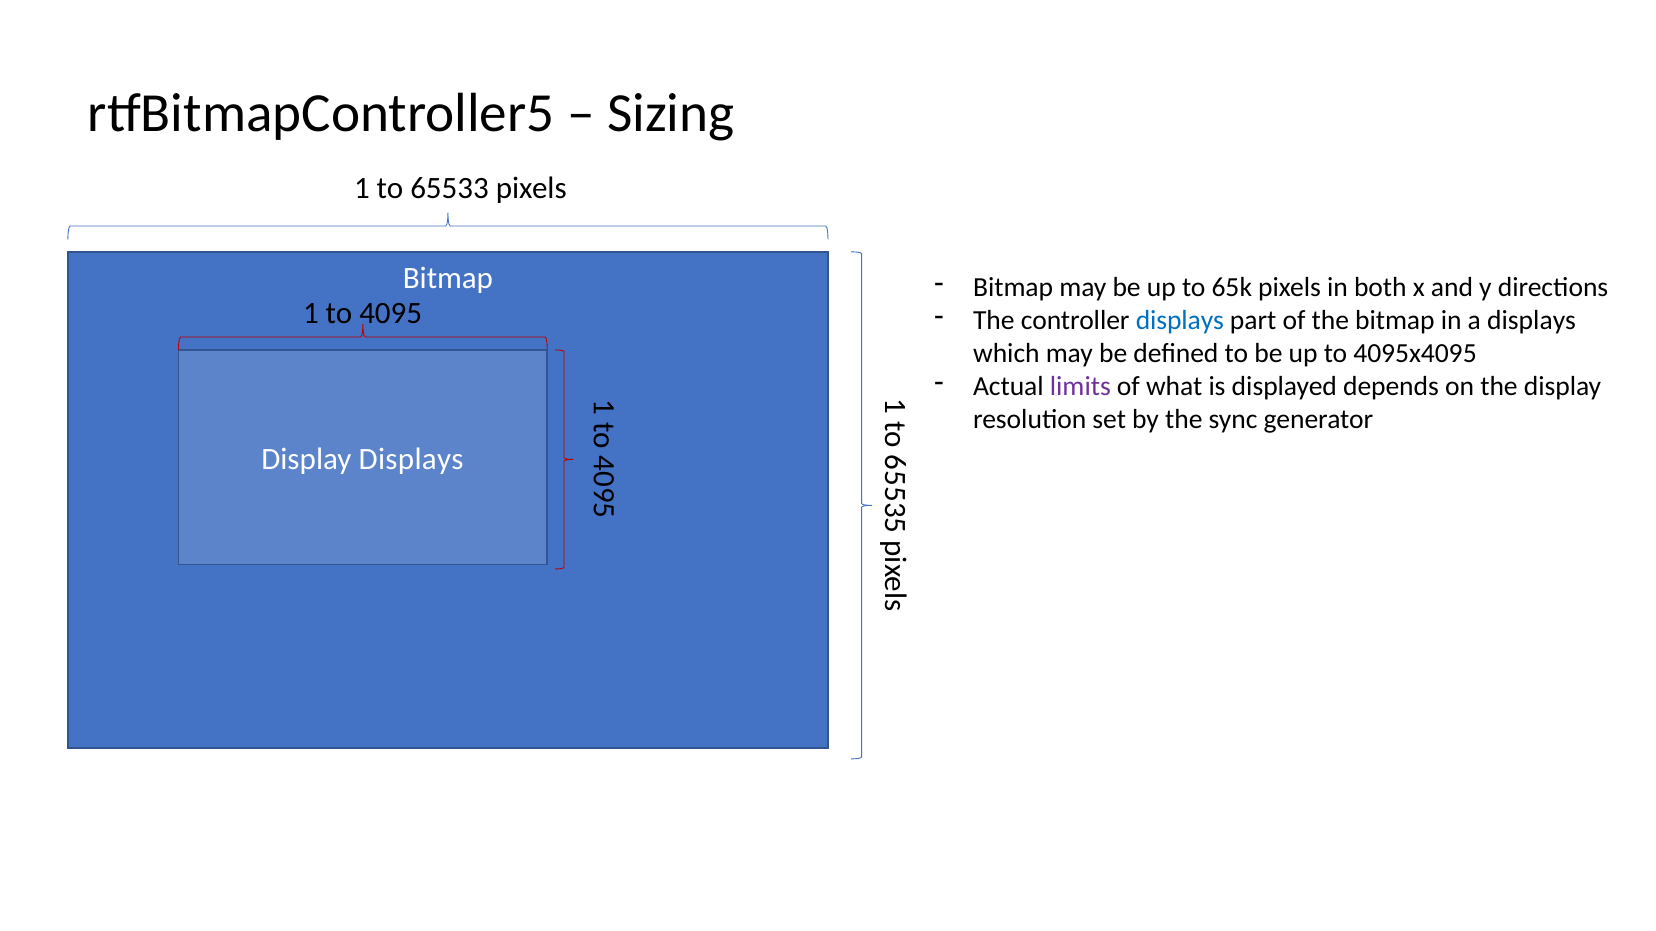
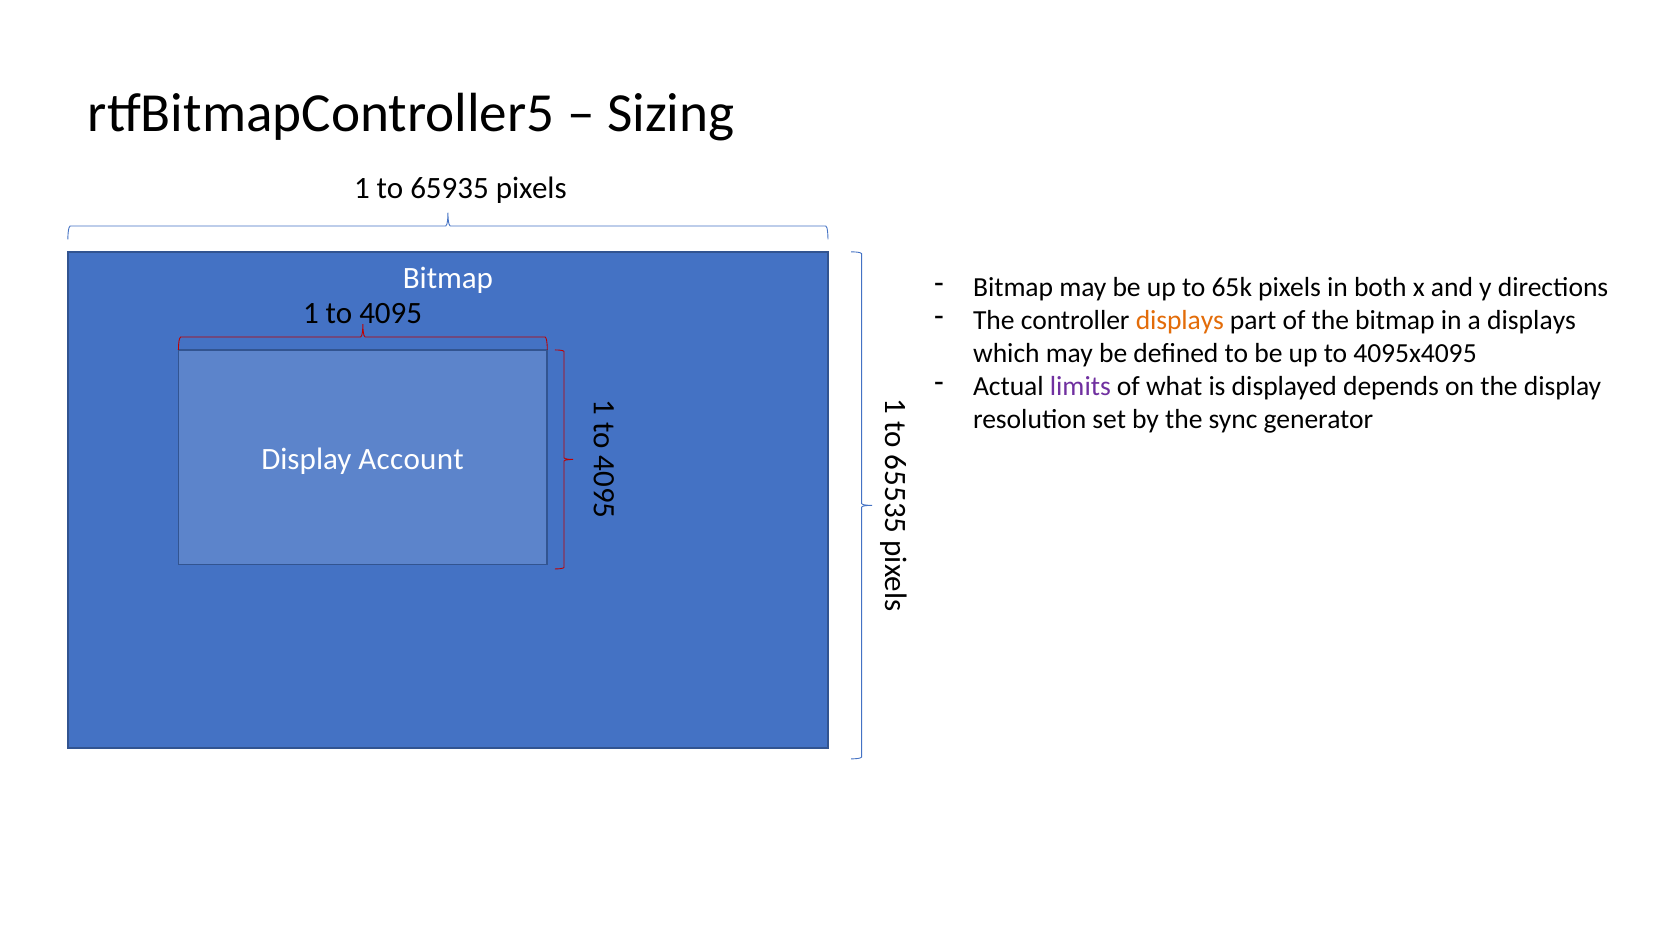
65533: 65533 -> 65935
displays at (1180, 321) colour: blue -> orange
Display Displays: Displays -> Account
